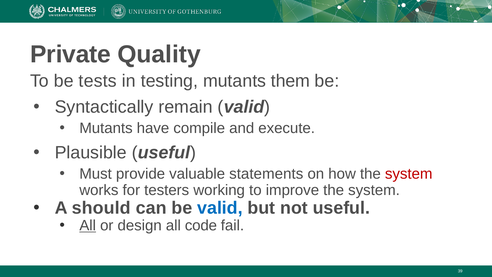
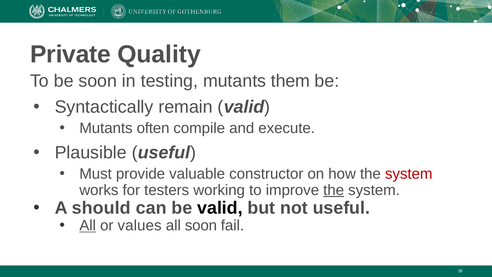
be tests: tests -> soon
have: have -> often
statements: statements -> constructor
the at (334, 190) underline: none -> present
valid at (220, 208) colour: blue -> black
design: design -> values
all code: code -> soon
